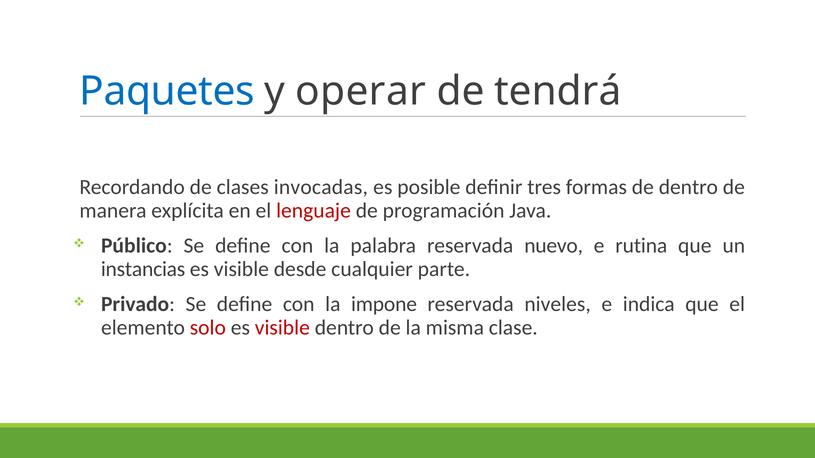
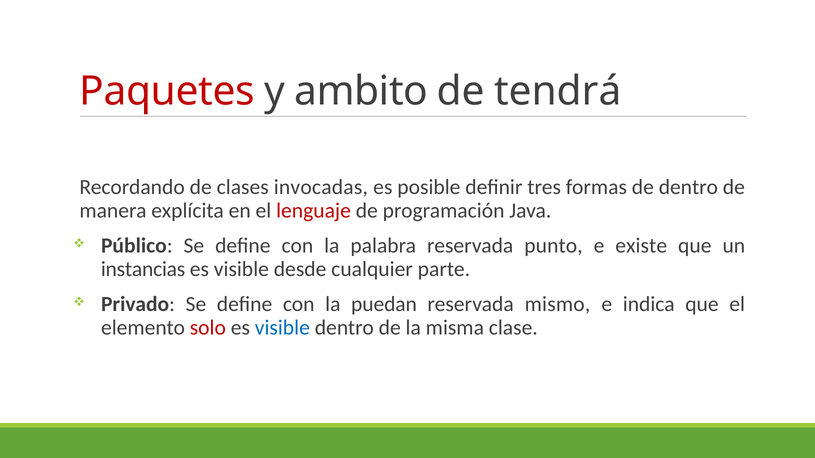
Paquetes colour: blue -> red
operar: operar -> ambito
nuevo: nuevo -> punto
rutina: rutina -> existe
impone: impone -> puedan
niveles: niveles -> mismo
visible at (282, 328) colour: red -> blue
